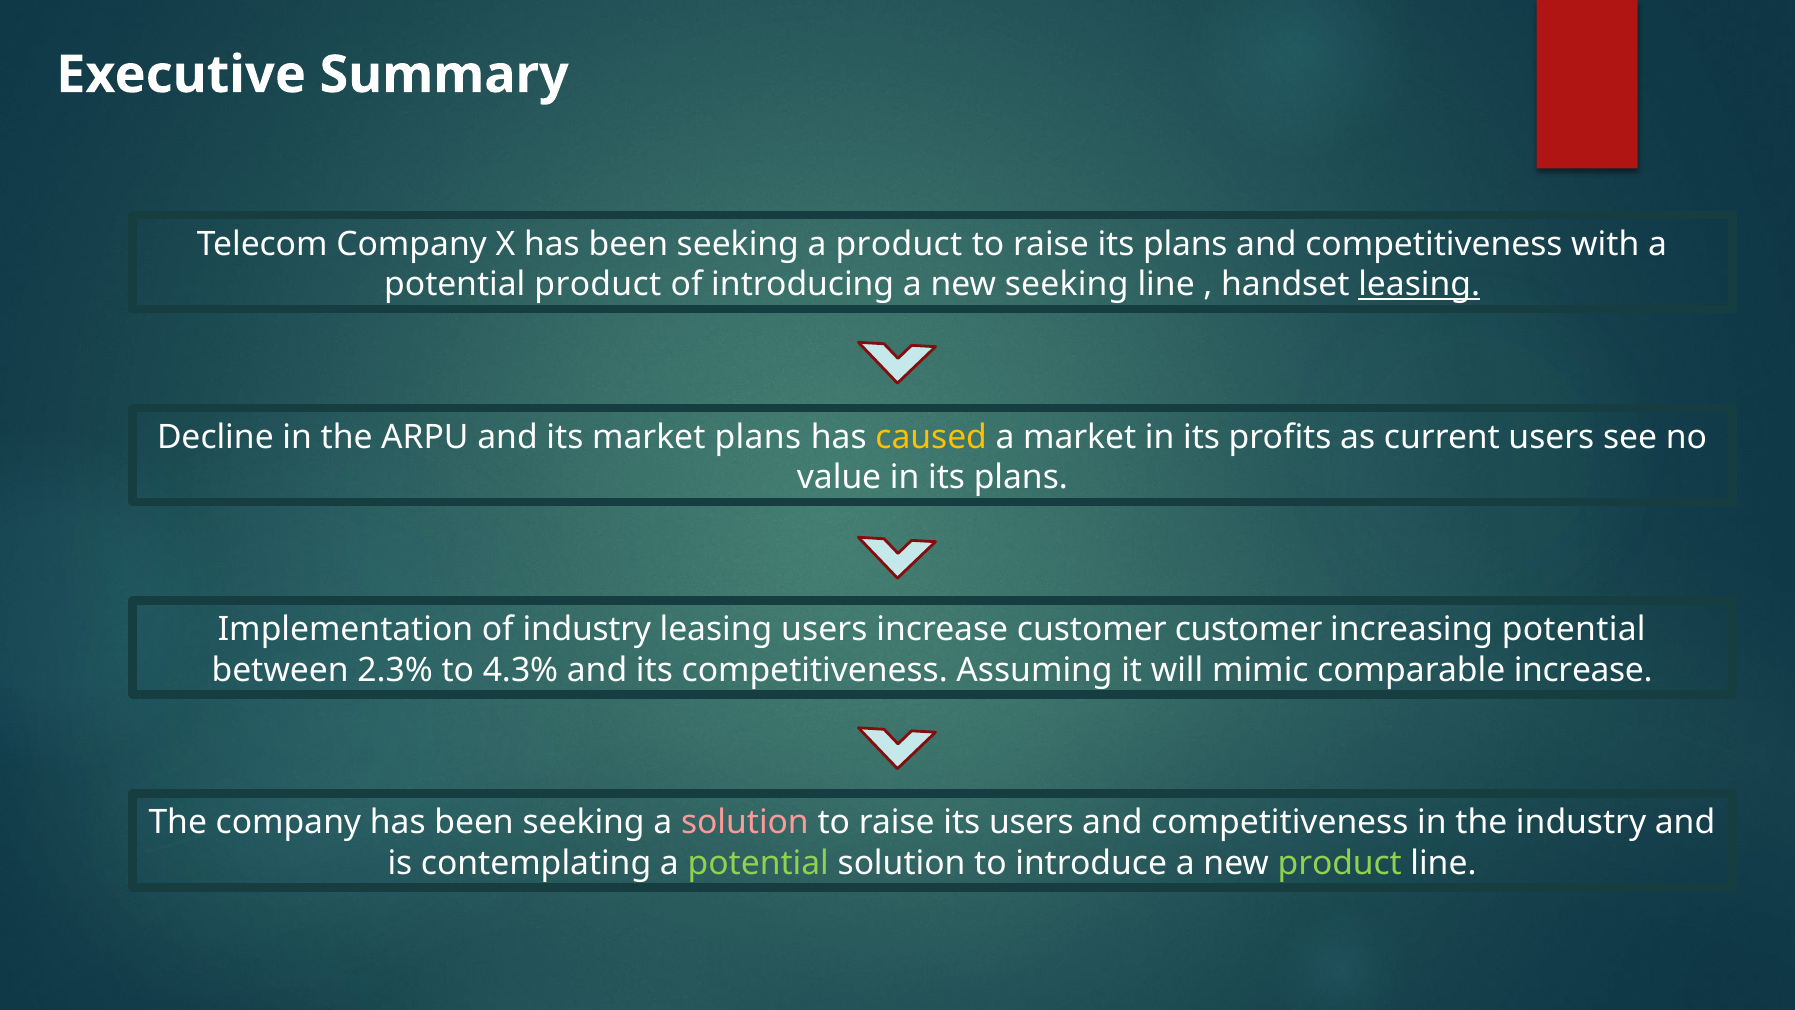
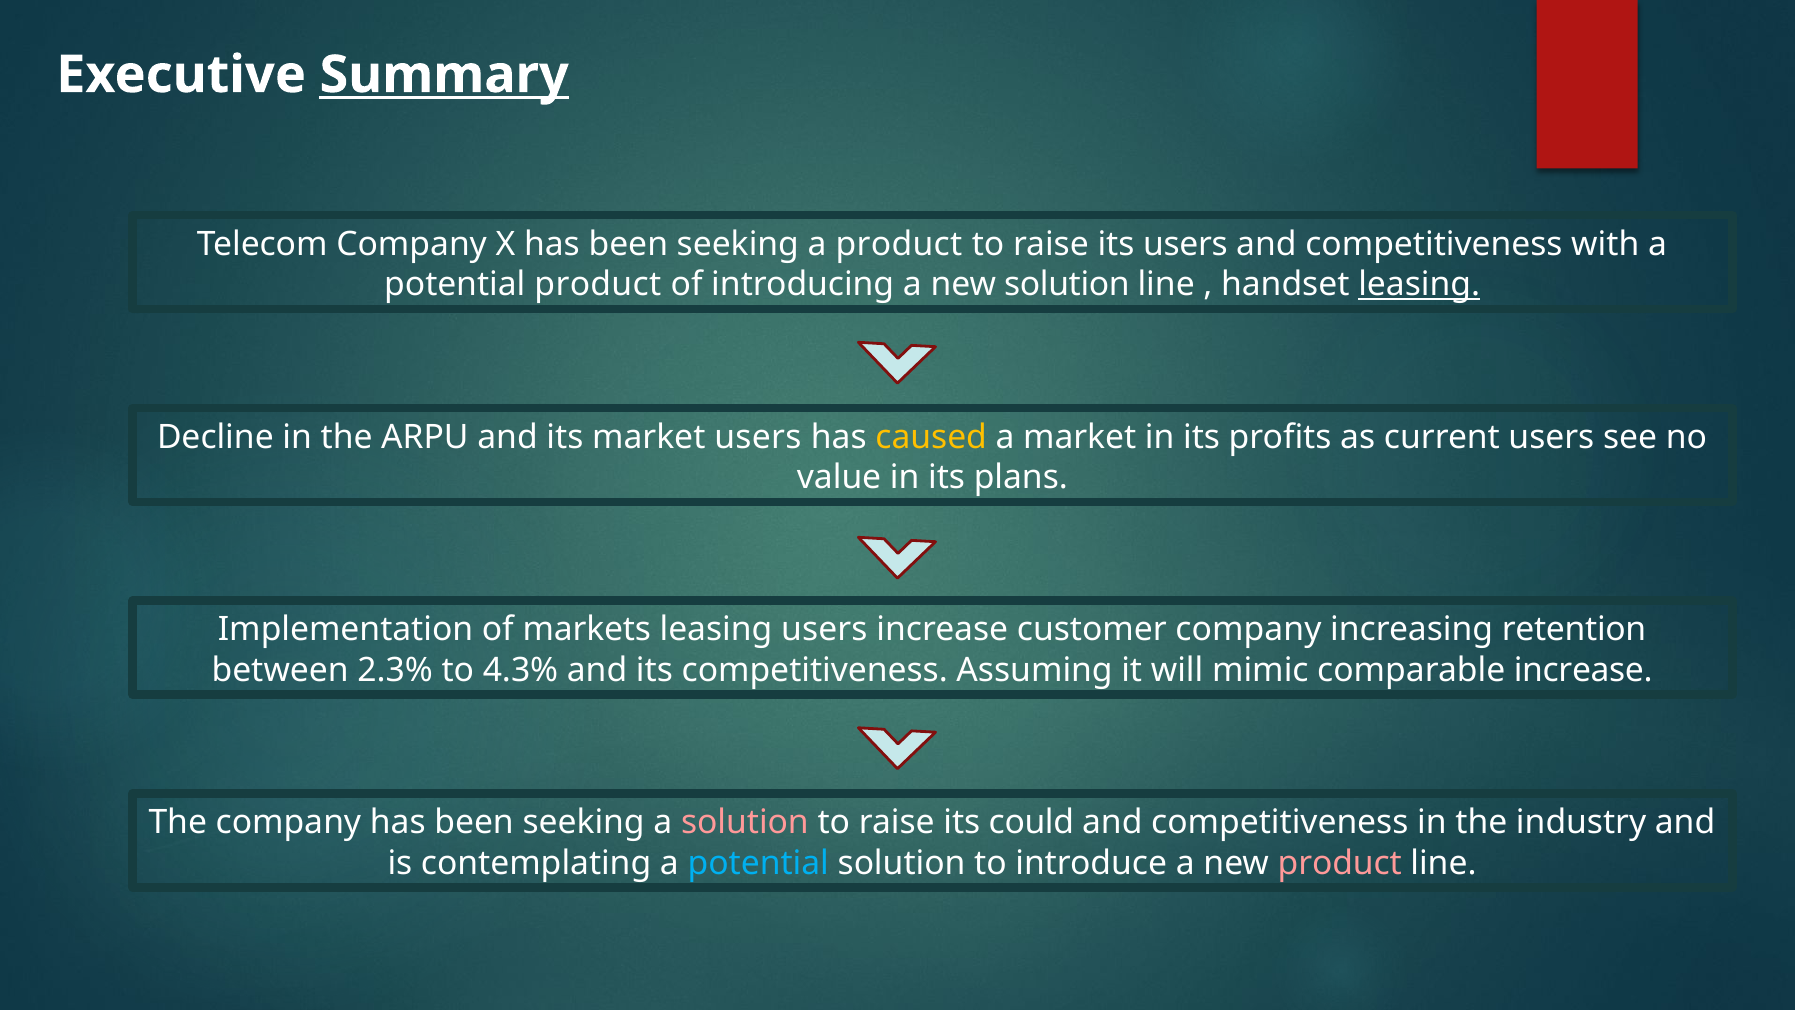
Summary underline: none -> present
raise its plans: plans -> users
new seeking: seeking -> solution
market plans: plans -> users
of industry: industry -> markets
customer customer: customer -> company
increasing potential: potential -> retention
its users: users -> could
potential at (758, 863) colour: light green -> light blue
product at (1340, 863) colour: light green -> pink
